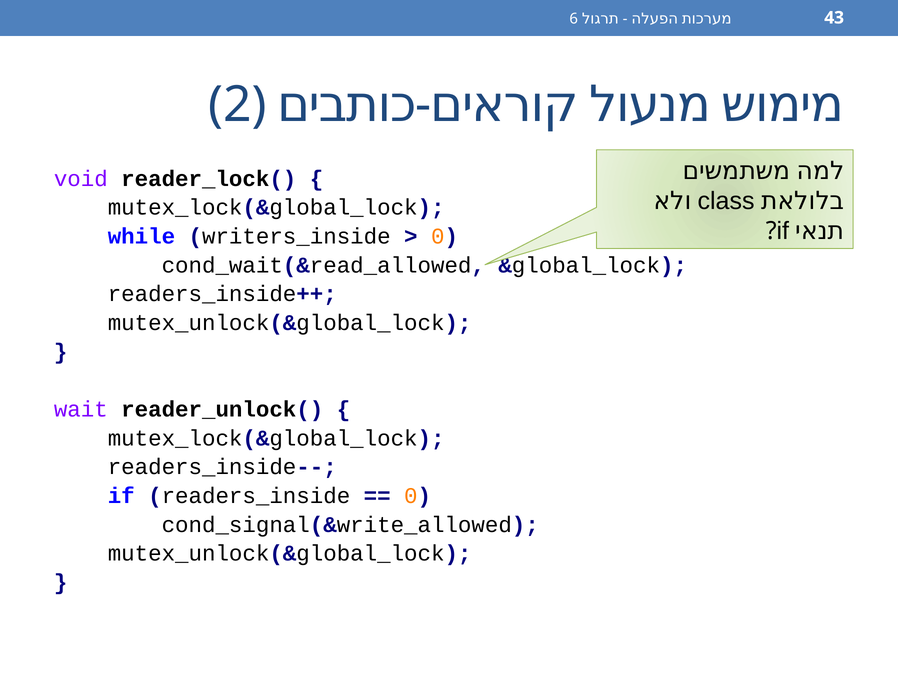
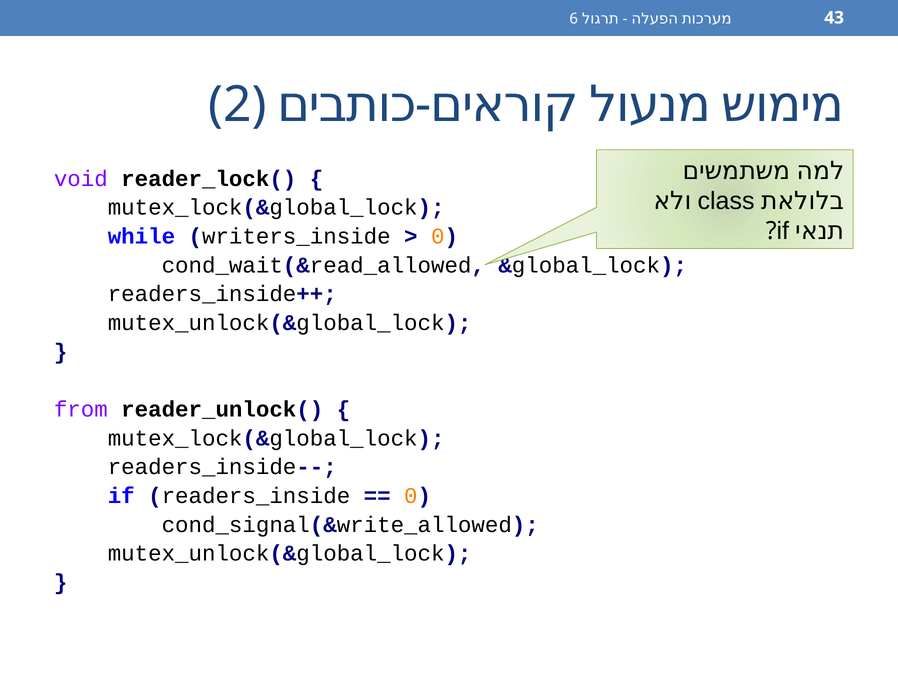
wait: wait -> from
